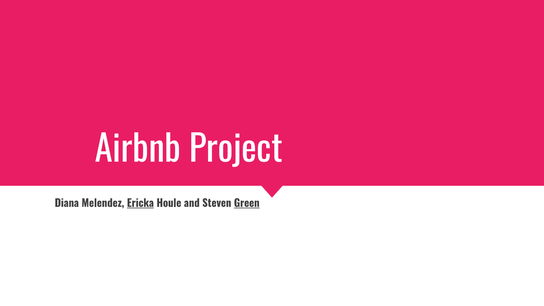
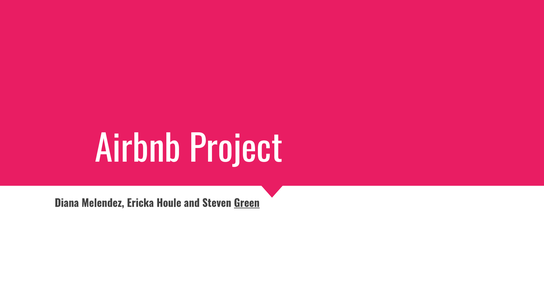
Ericka underline: present -> none
